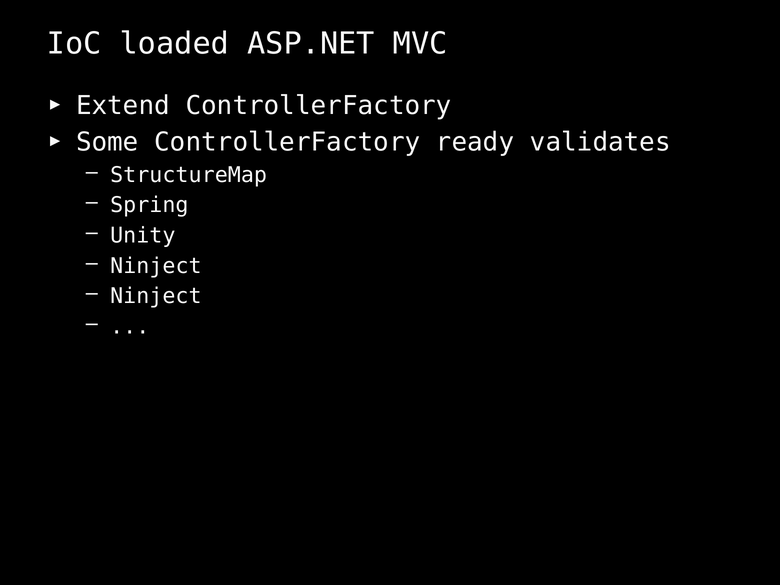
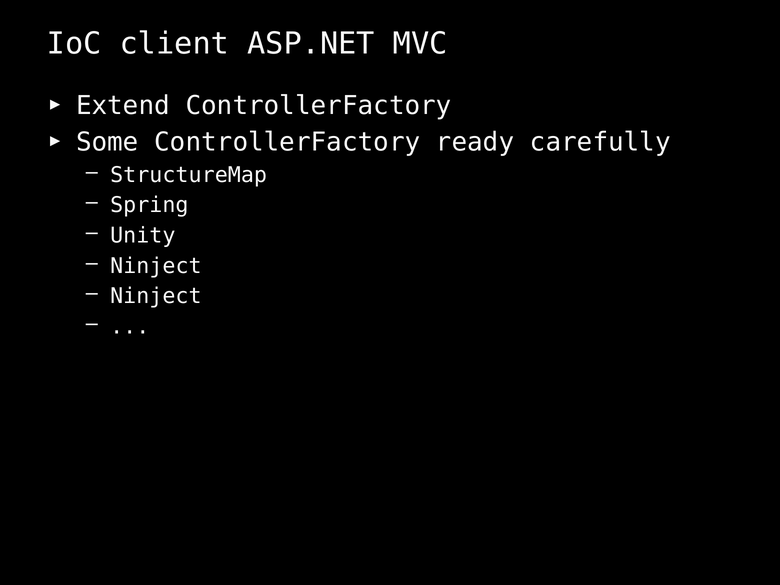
loaded: loaded -> client
validates: validates -> carefully
